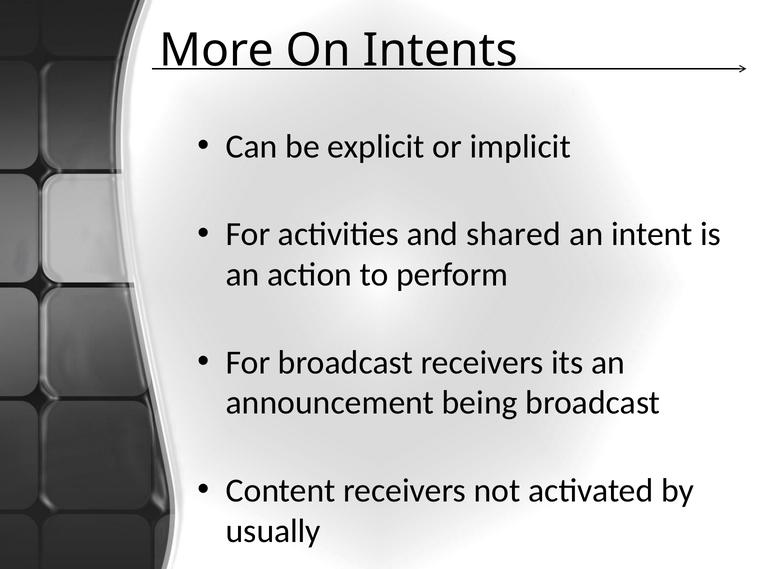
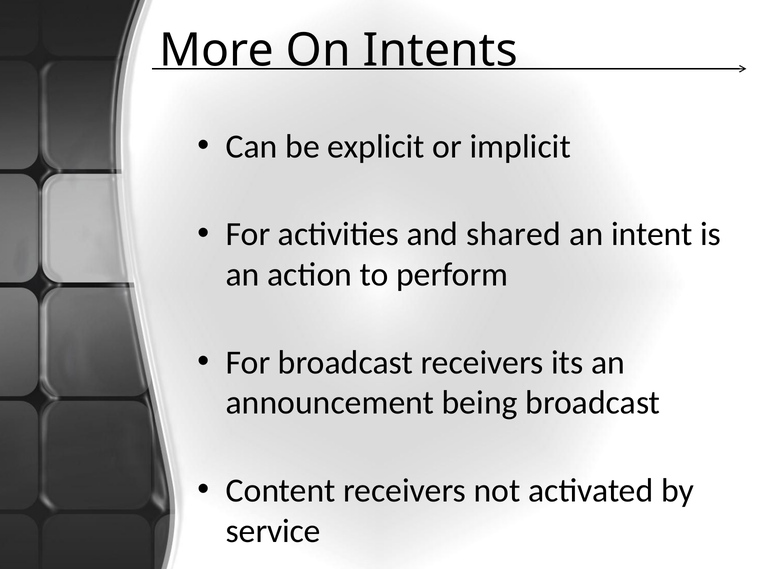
usually: usually -> service
